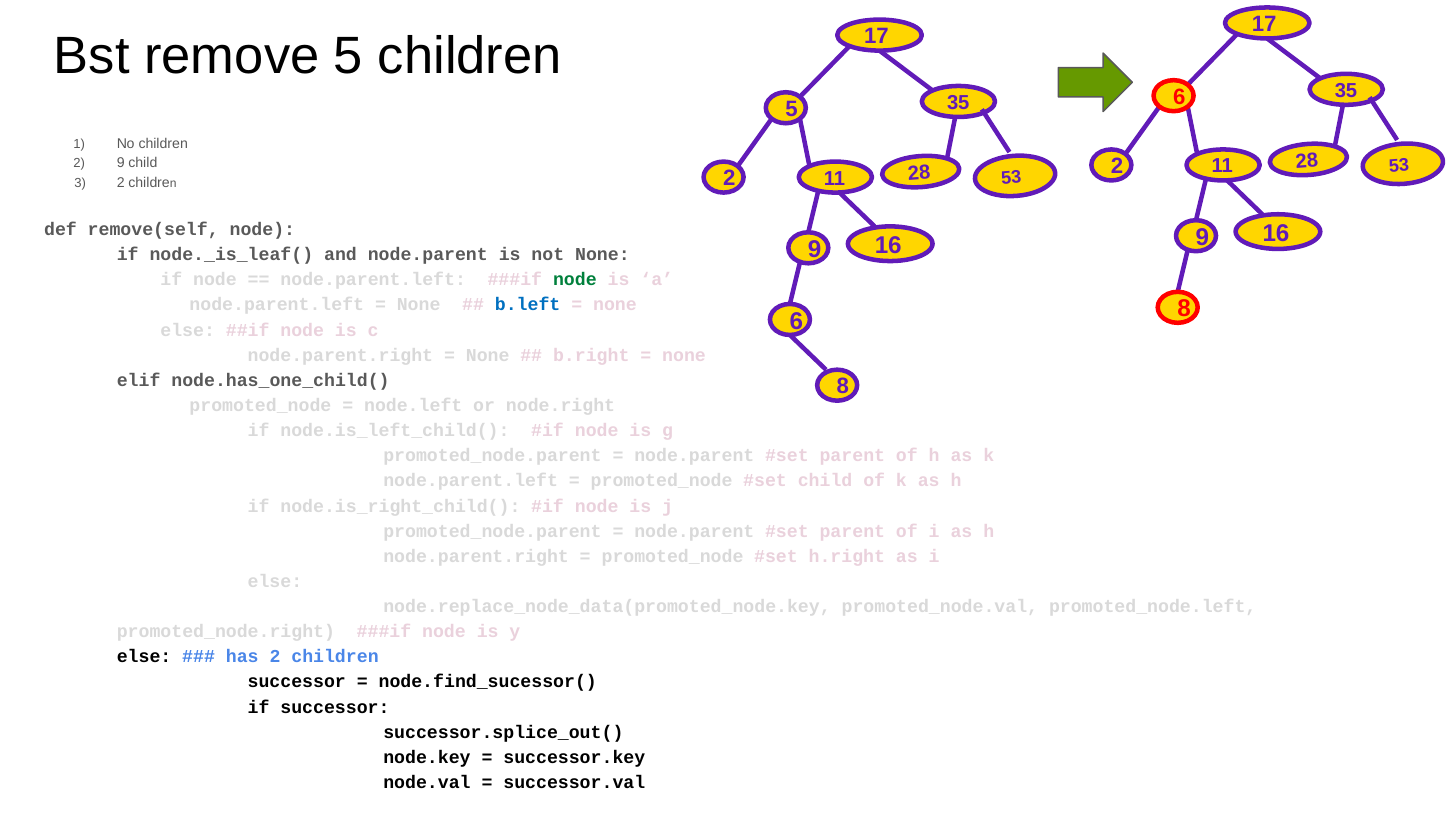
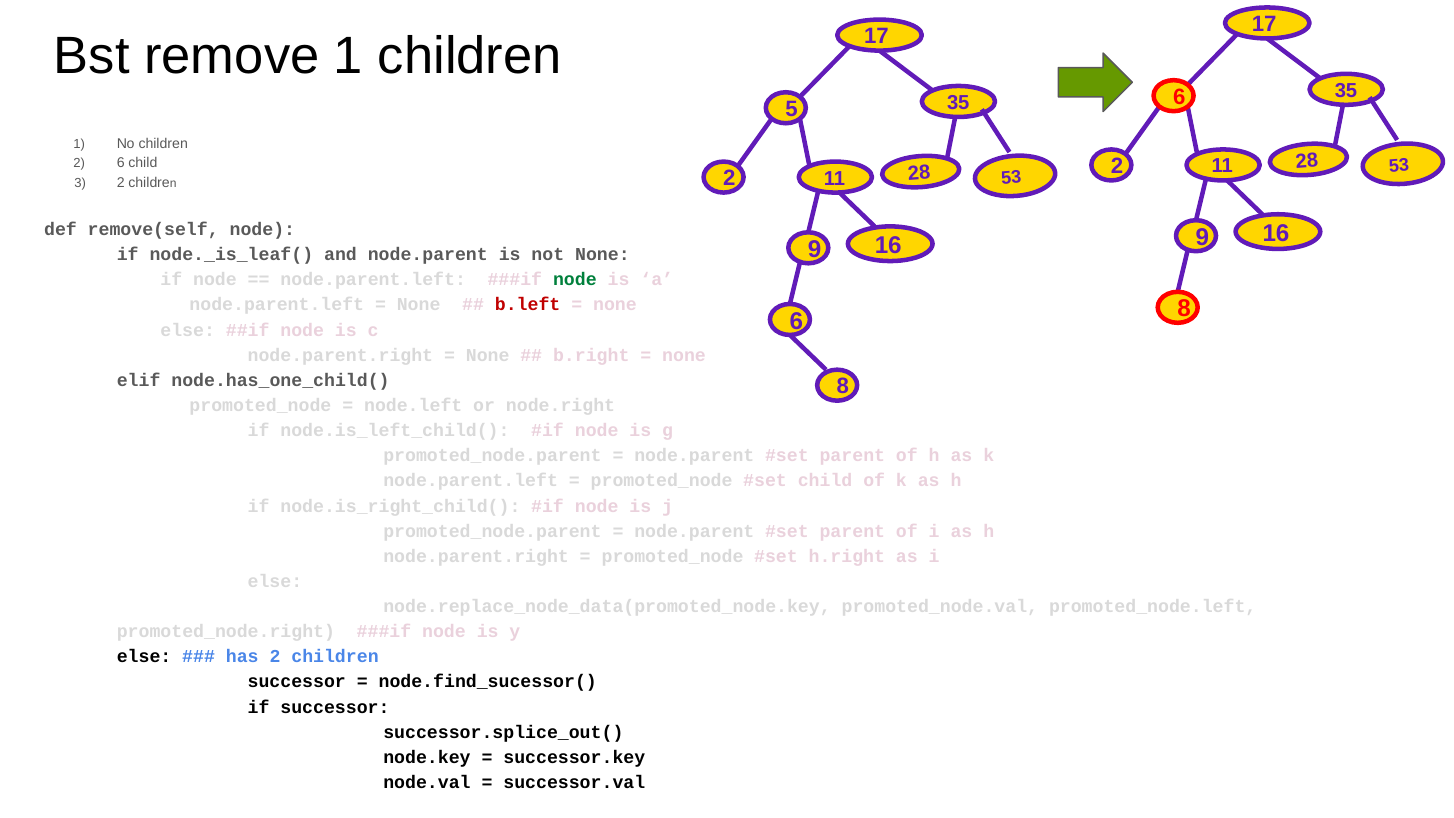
remove 5: 5 -> 1
2 9: 9 -> 6
b.left colour: blue -> red
